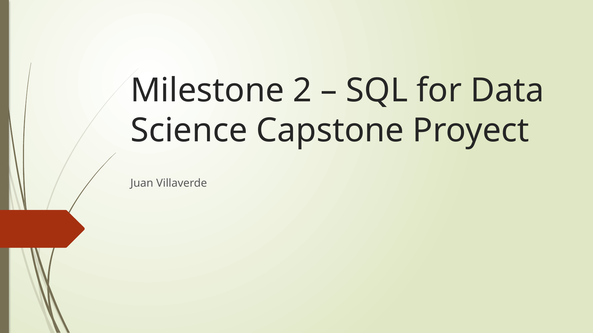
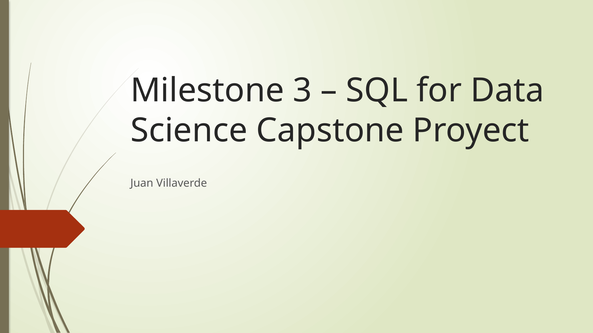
2: 2 -> 3
